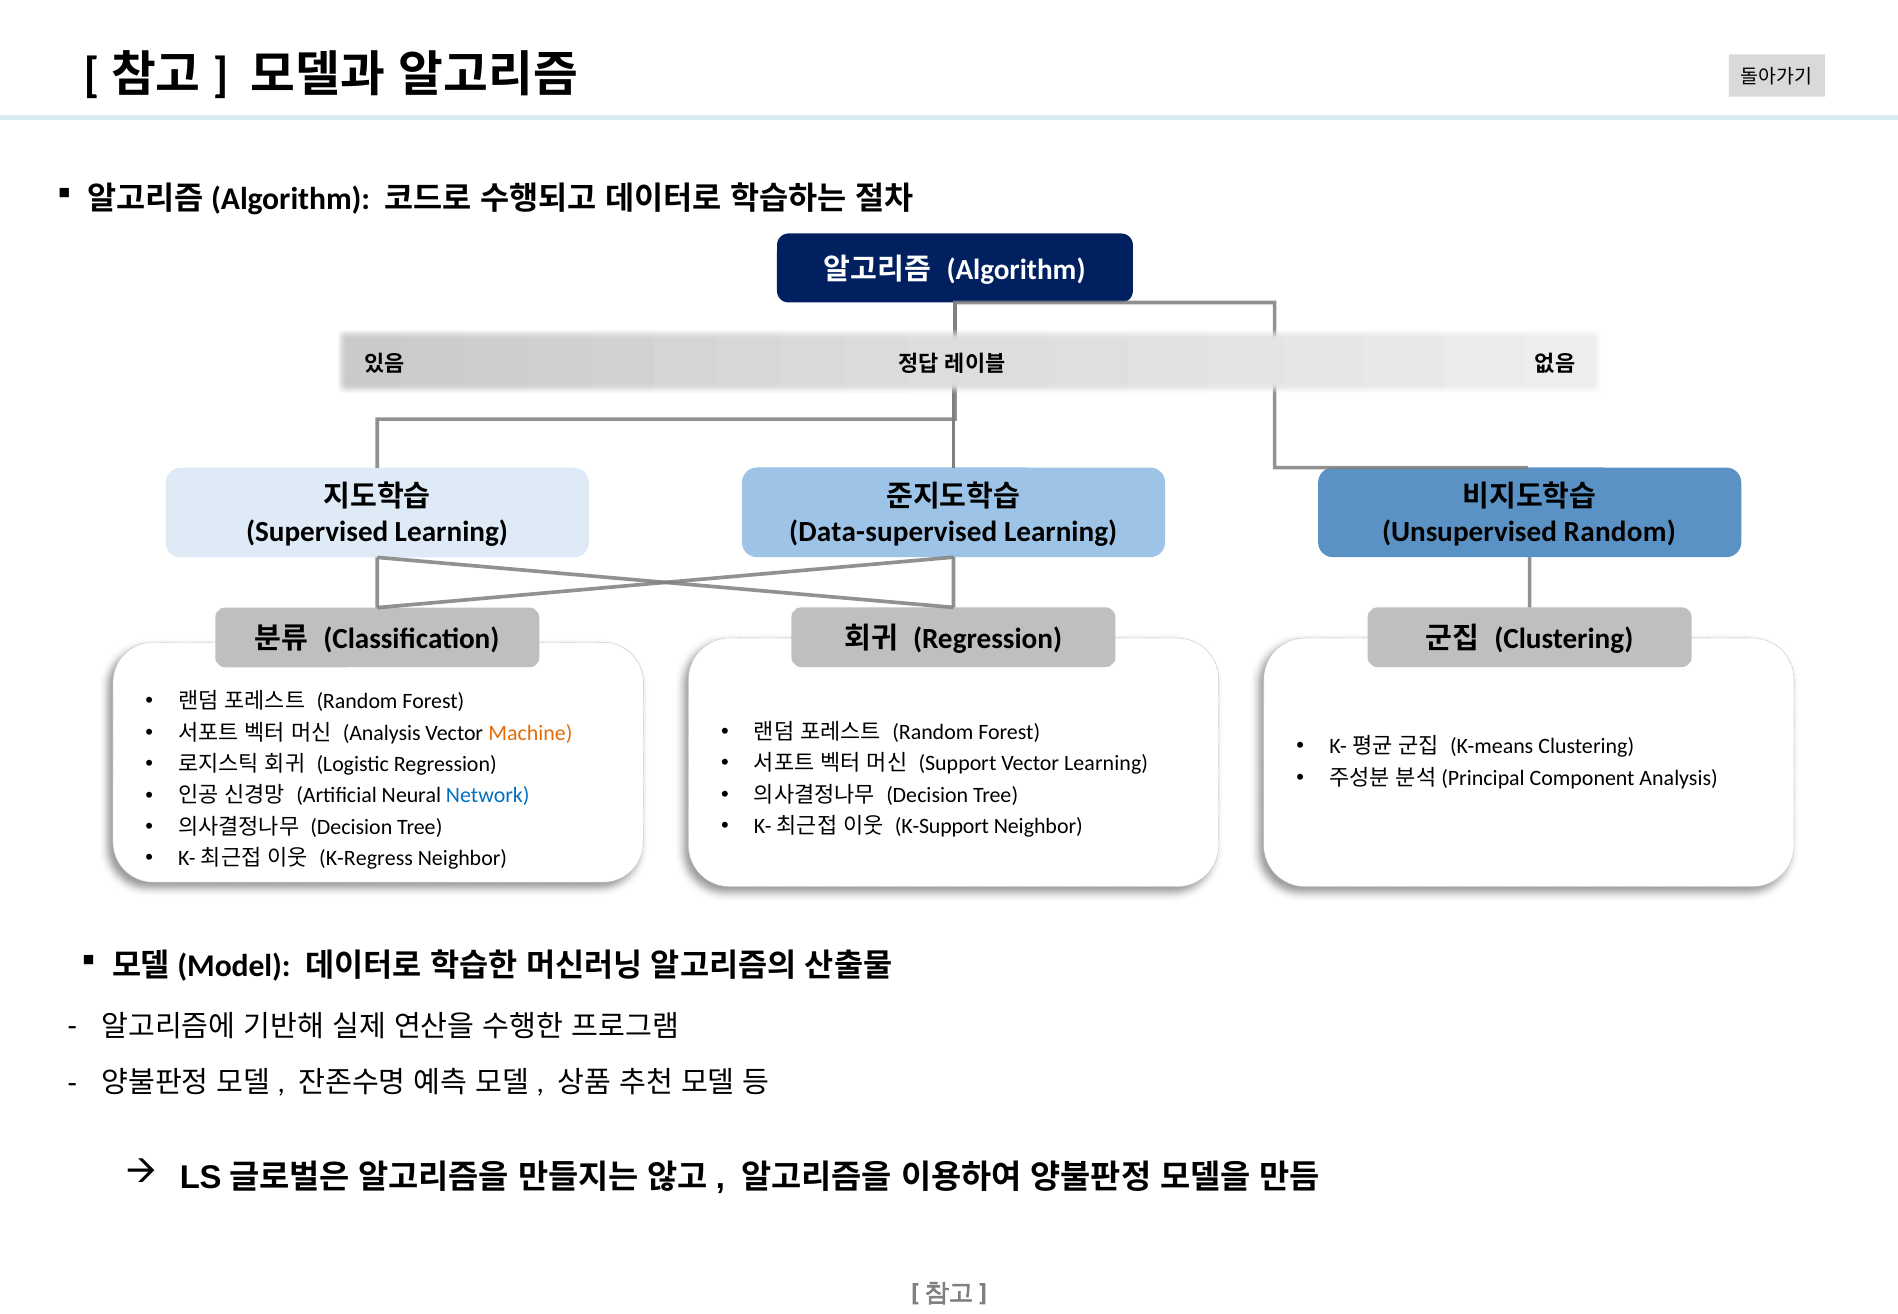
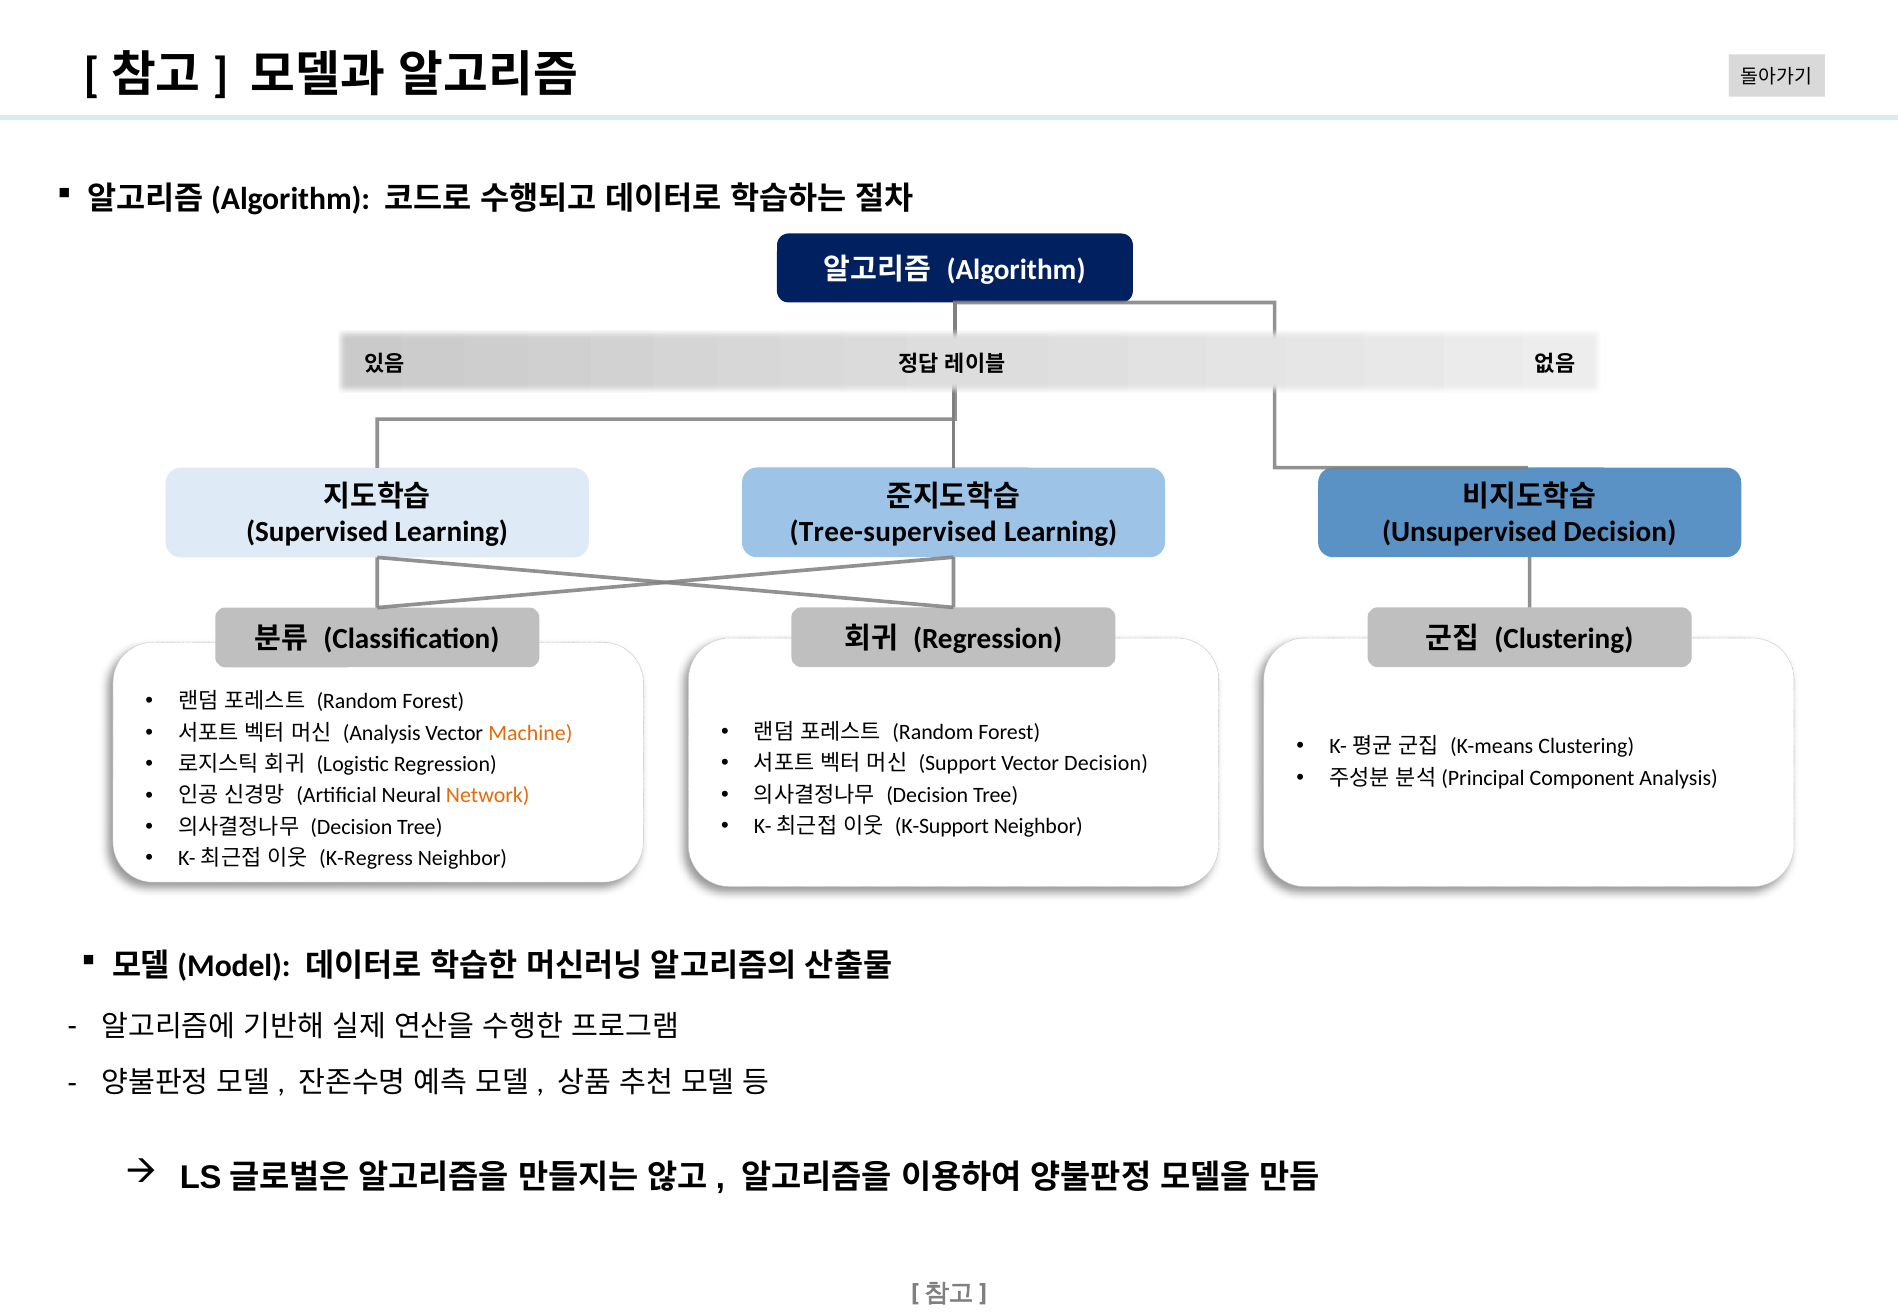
Data-supervised: Data-supervised -> Tree-supervised
Unsupervised Random: Random -> Decision
Vector Learning: Learning -> Decision
Network colour: blue -> orange
